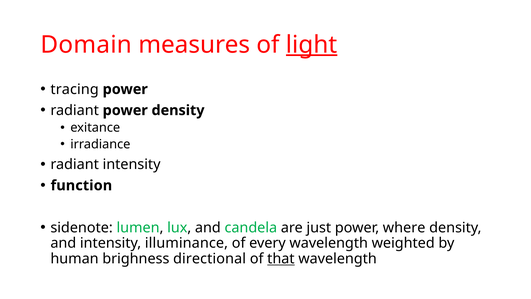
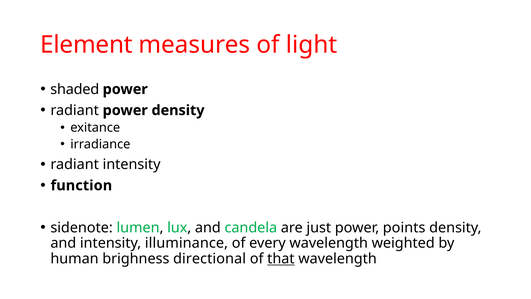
Domain: Domain -> Element
light underline: present -> none
tracing: tracing -> shaded
where: where -> points
